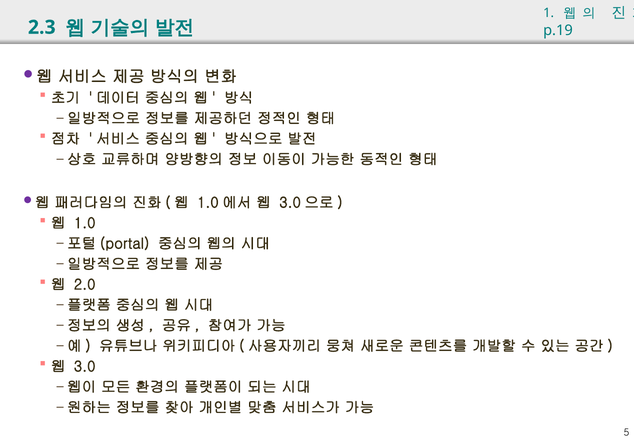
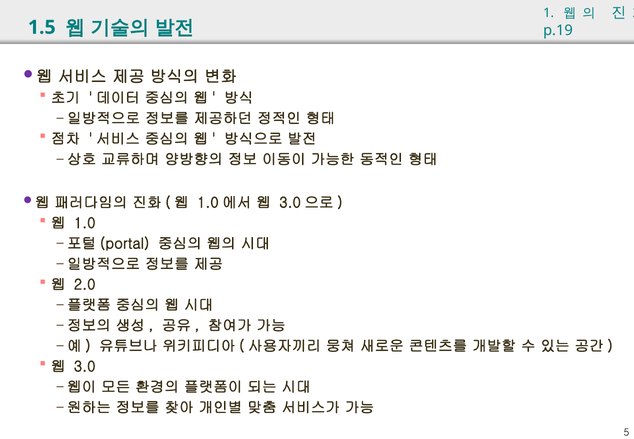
2.3: 2.3 -> 1.5
